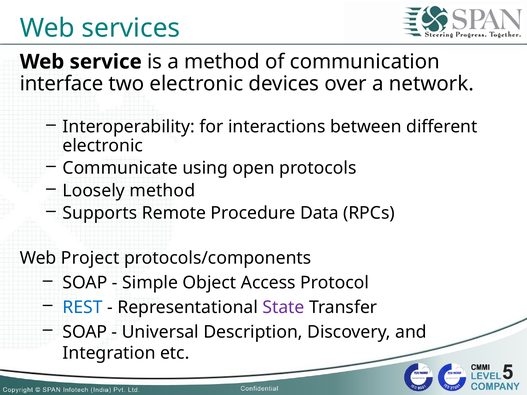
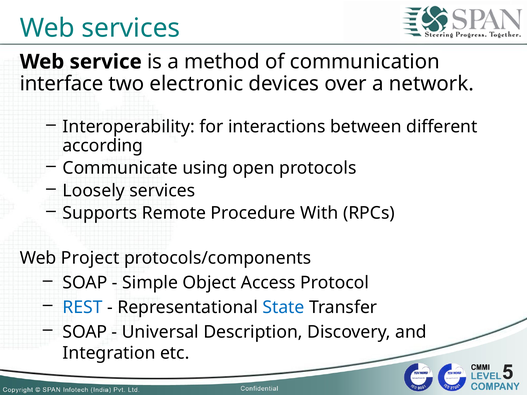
electronic at (103, 146): electronic -> according
Loosely method: method -> services
Data: Data -> With
State colour: purple -> blue
